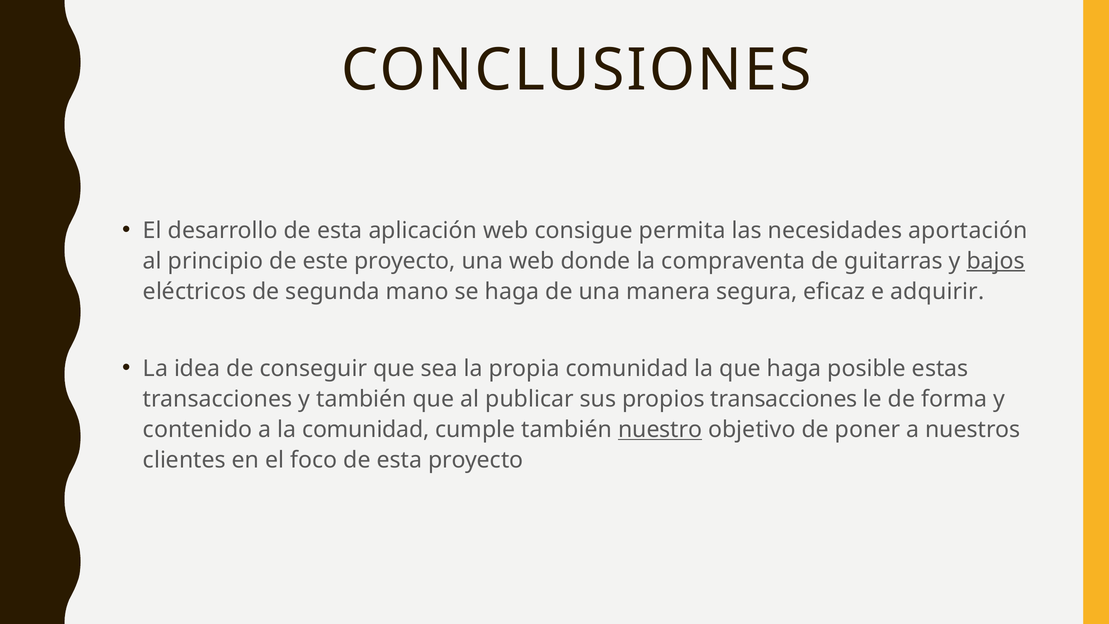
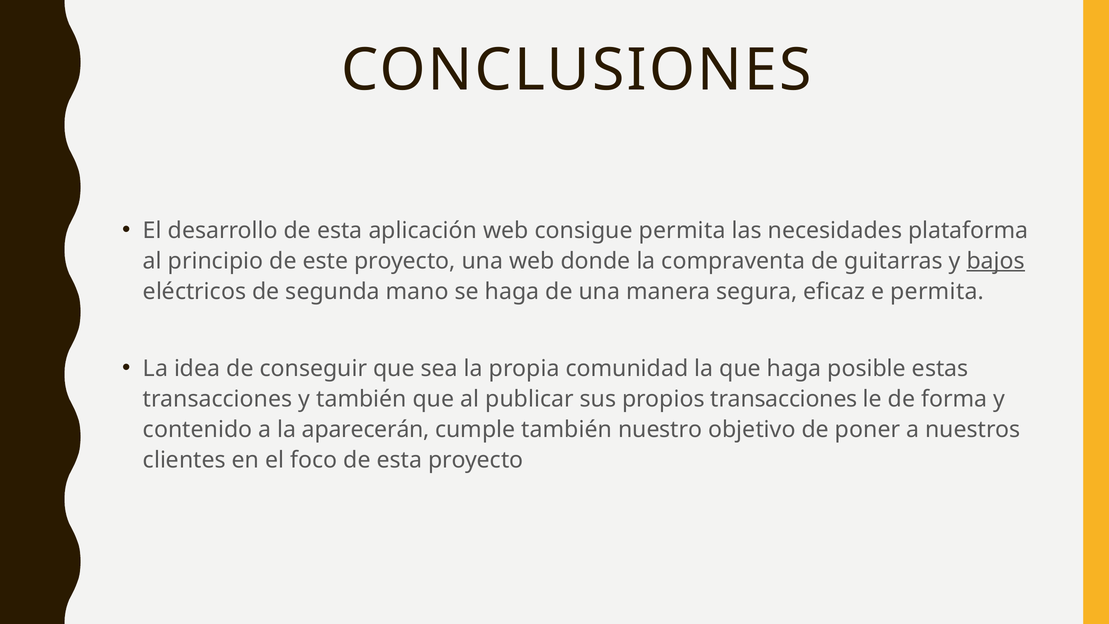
aportación: aportación -> plataforma
e adquirir: adquirir -> permita
la comunidad: comunidad -> aparecerán
nuestro underline: present -> none
